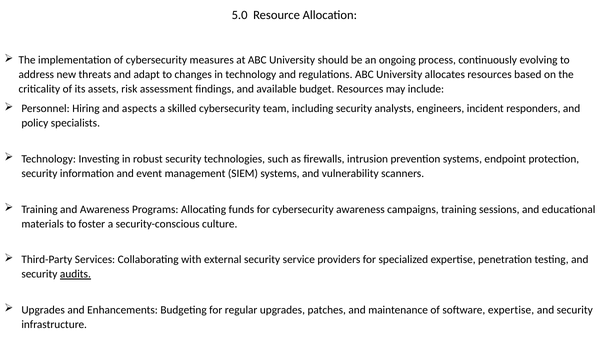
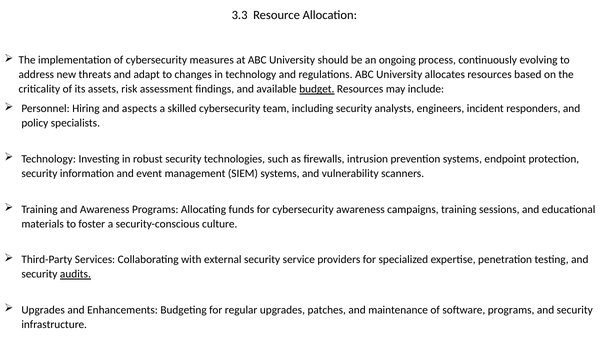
5.0: 5.0 -> 3.3
budget underline: none -> present
software expertise: expertise -> programs
